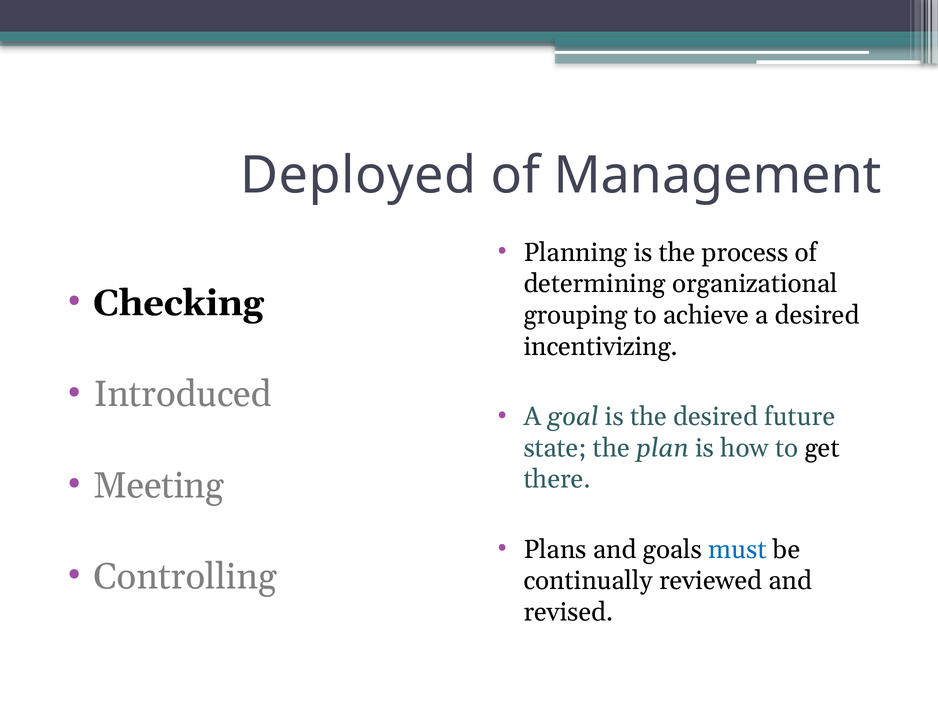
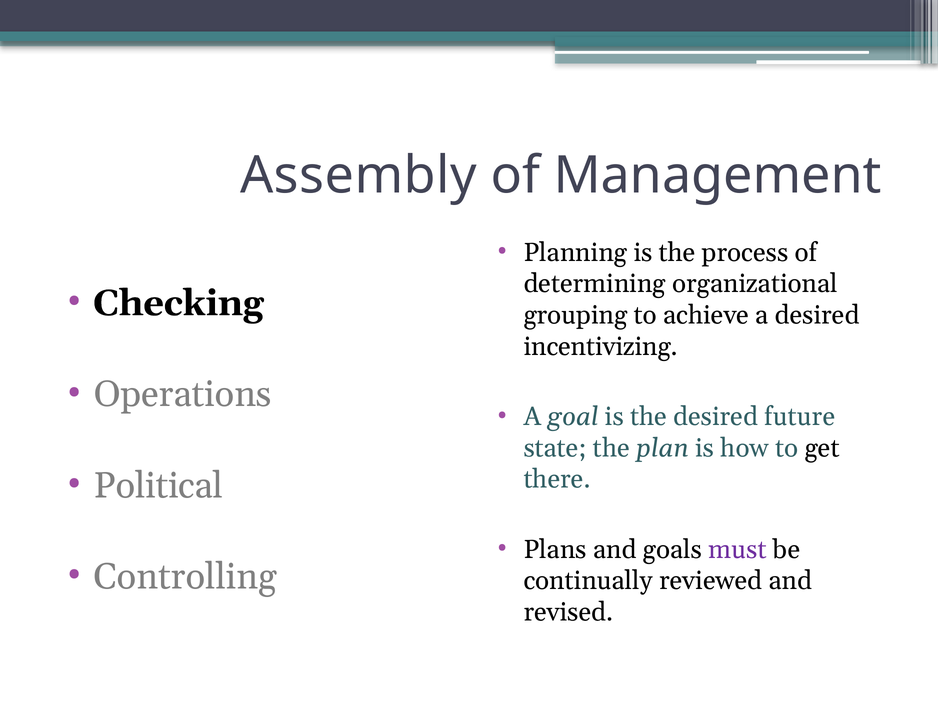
Deployed: Deployed -> Assembly
Introduced: Introduced -> Operations
Meeting: Meeting -> Political
must colour: blue -> purple
